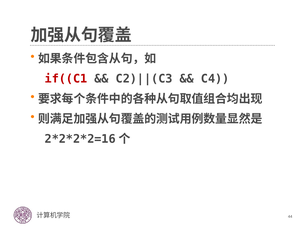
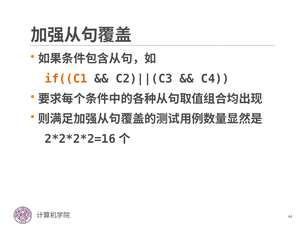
if((C1 colour: red -> orange
